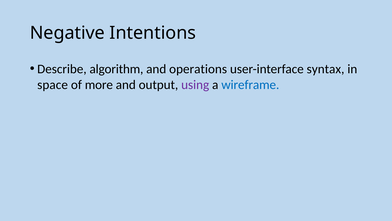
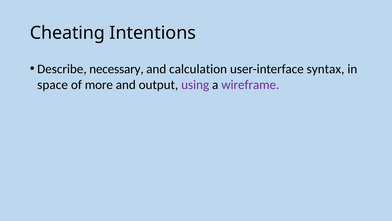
Negative: Negative -> Cheating
algorithm: algorithm -> necessary
operations: operations -> calculation
wireframe colour: blue -> purple
